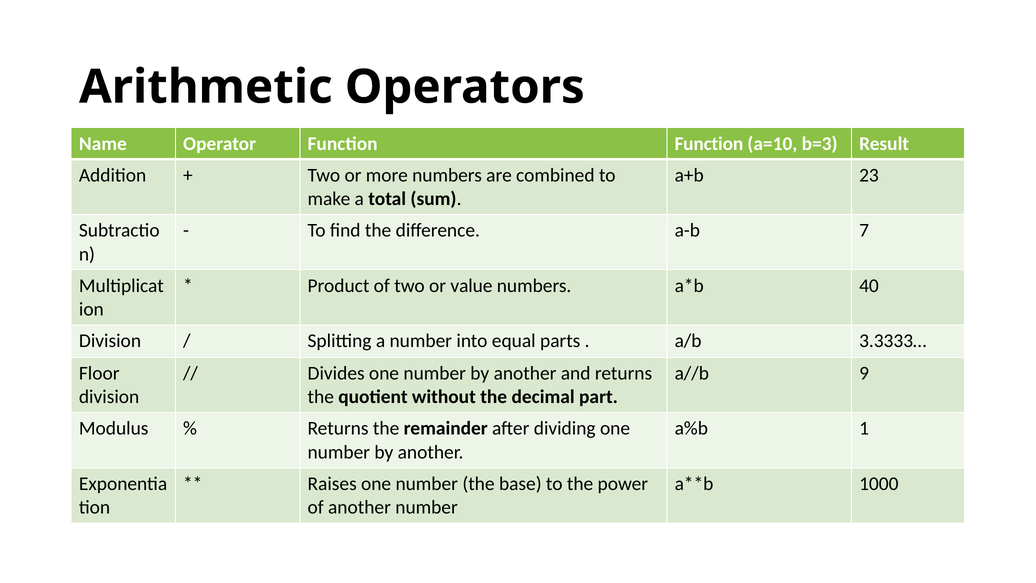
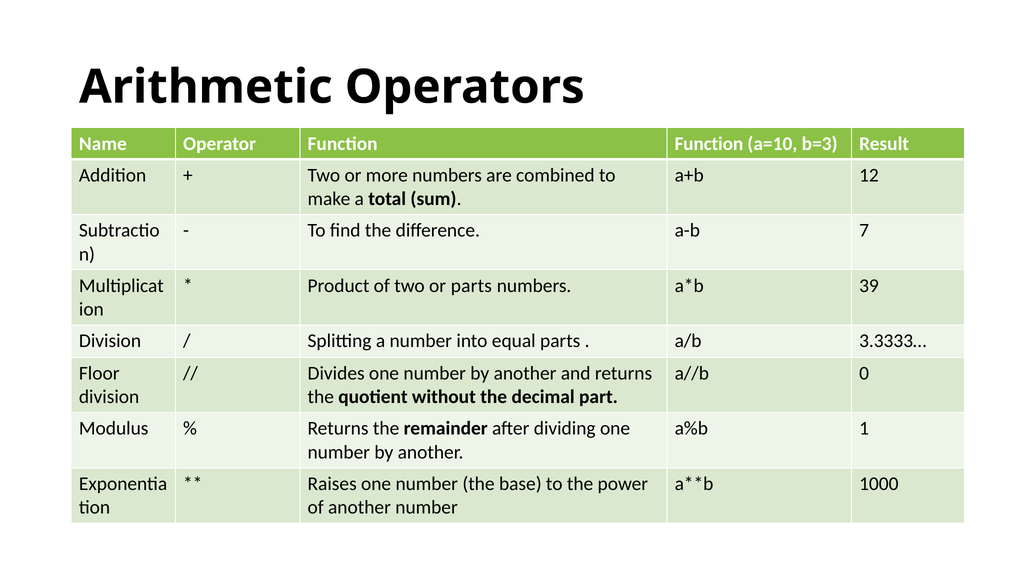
23: 23 -> 12
or value: value -> parts
40: 40 -> 39
9: 9 -> 0
